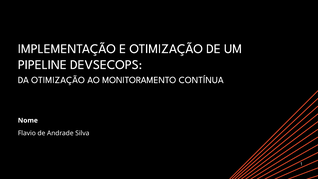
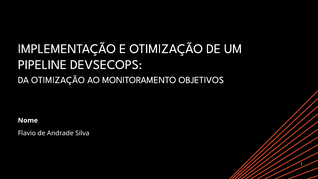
CONTÍNUA: CONTÍNUA -> OBJETIVOS
